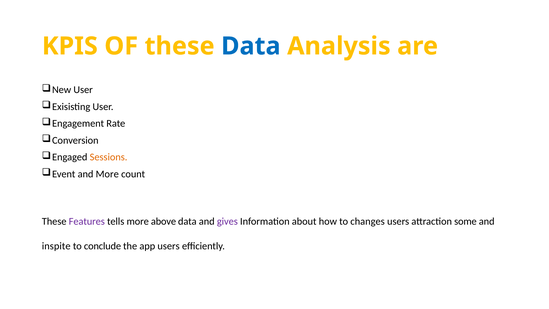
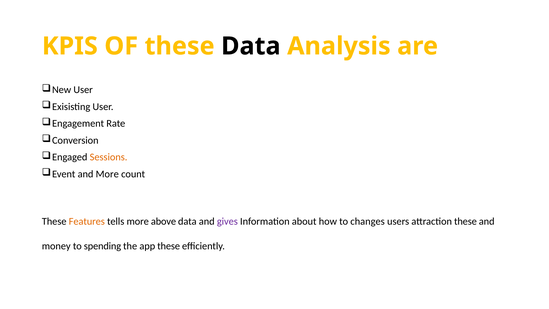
Data at (251, 46) colour: blue -> black
Features colour: purple -> orange
attraction some: some -> these
inspite: inspite -> money
conclude: conclude -> spending
app users: users -> these
